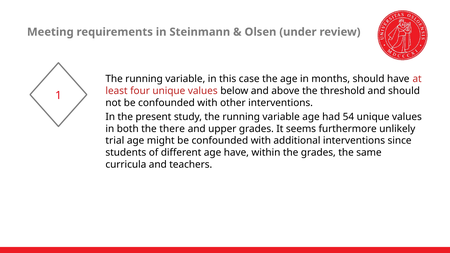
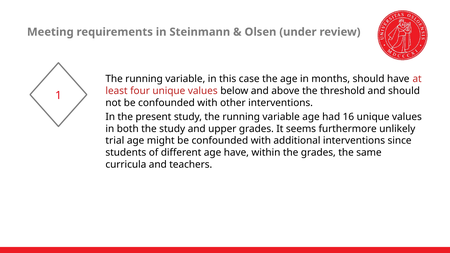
54: 54 -> 16
the there: there -> study
